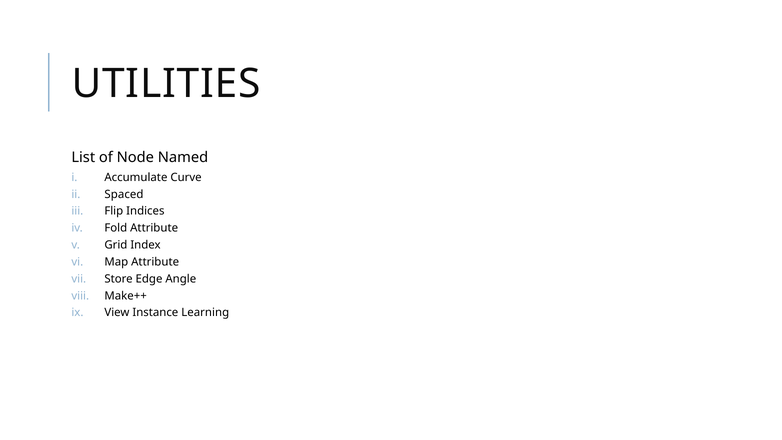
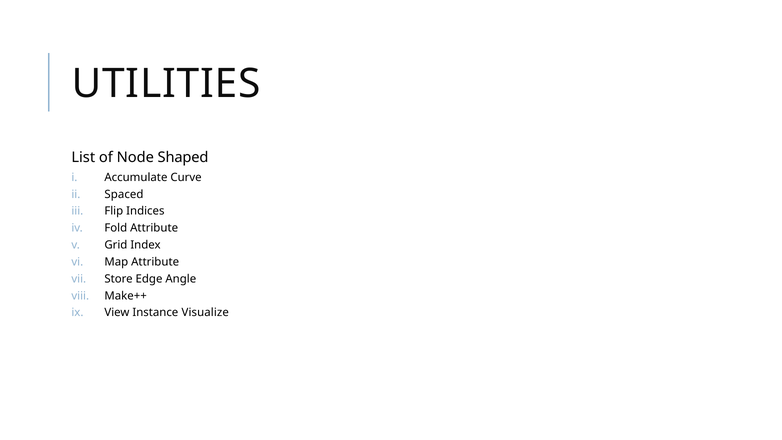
Named: Named -> Shaped
Learning: Learning -> Visualize
